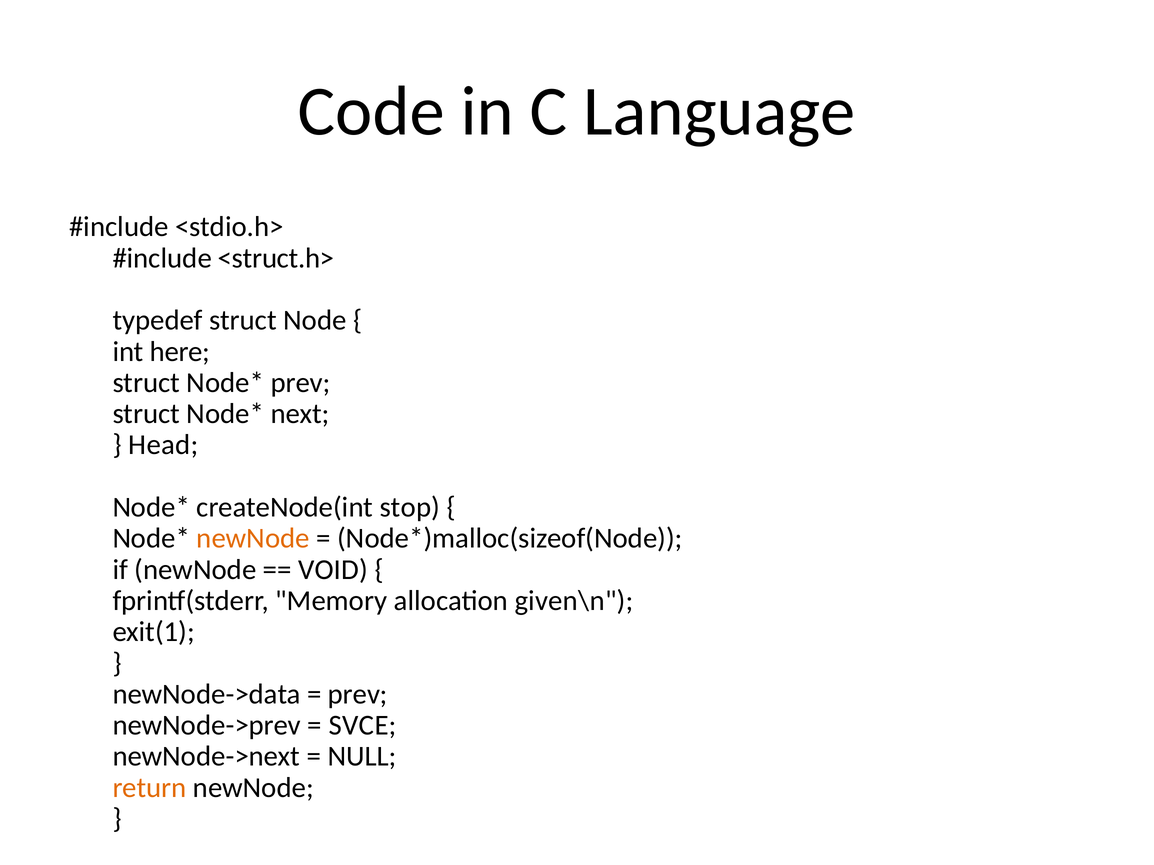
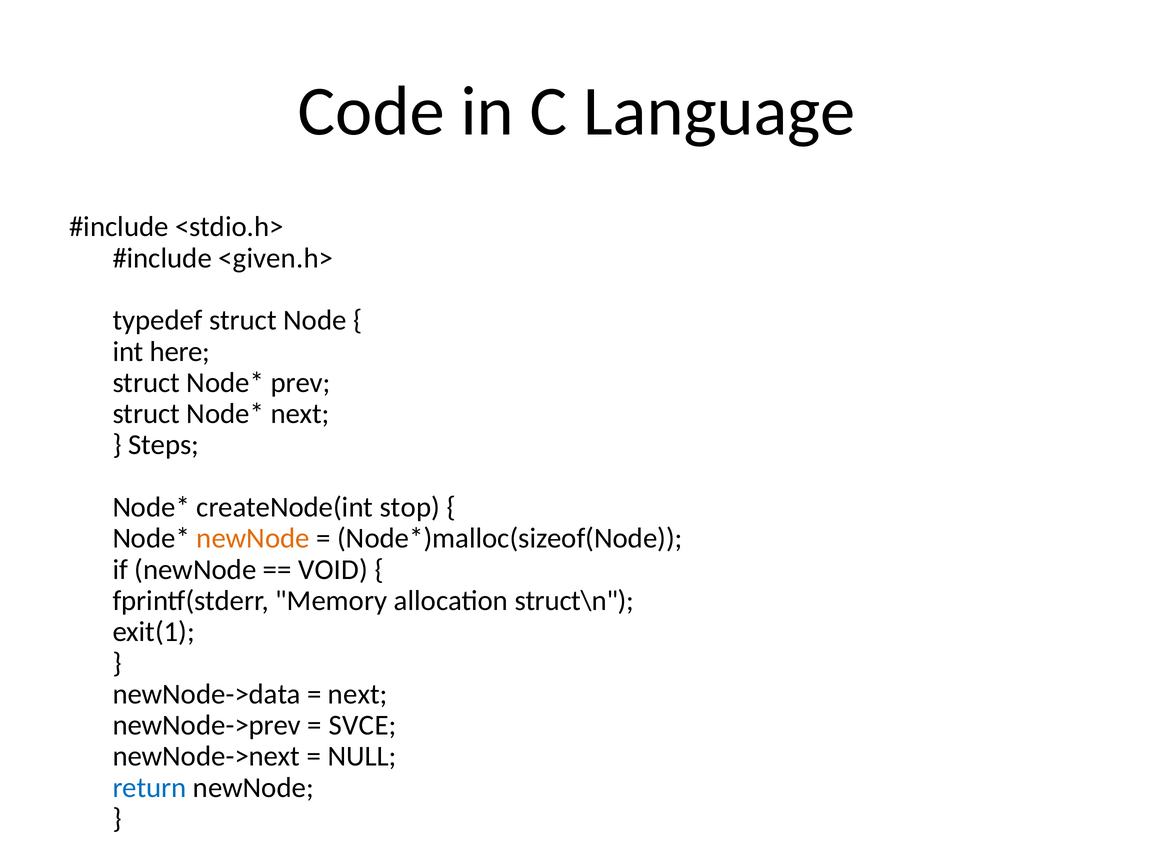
<struct.h>: <struct.h> -> <given.h>
Head: Head -> Steps
given\n: given\n -> struct\n
prev at (358, 695): prev -> next
return colour: orange -> blue
